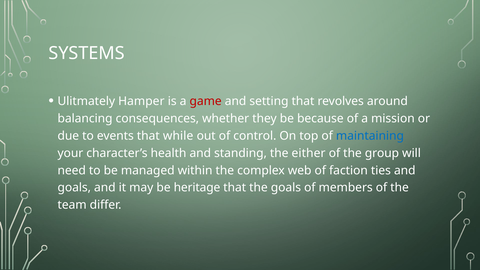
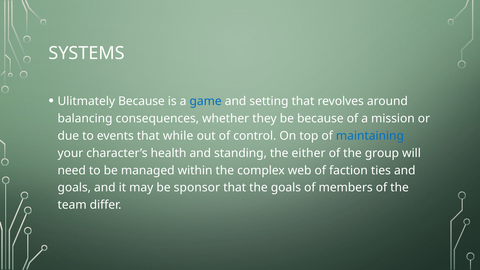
Ulitmately Hamper: Hamper -> Because
game colour: red -> blue
heritage: heritage -> sponsor
